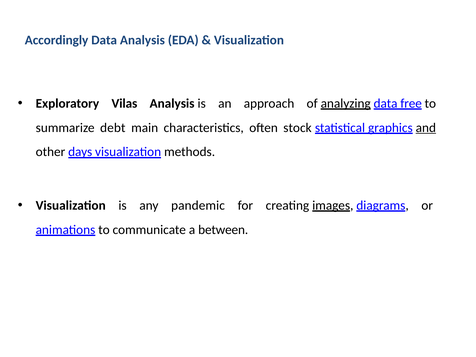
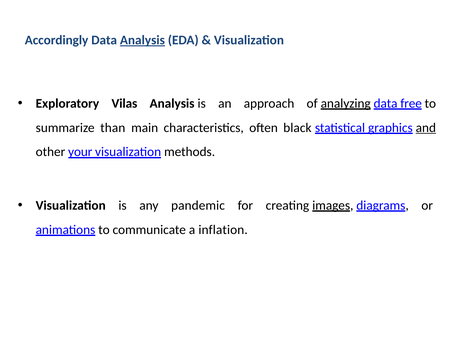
Analysis at (142, 40) underline: none -> present
debt: debt -> than
stock: stock -> black
days: days -> your
between: between -> inflation
